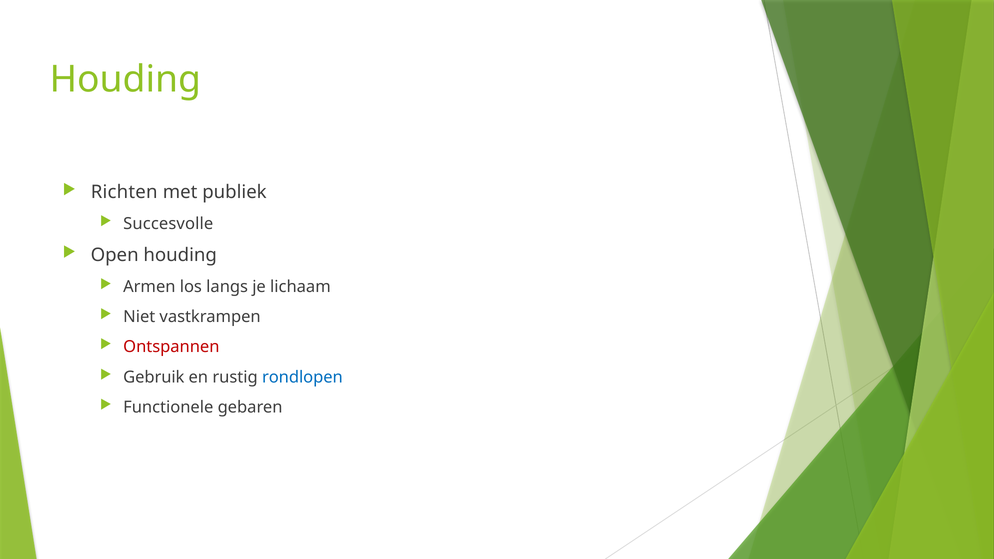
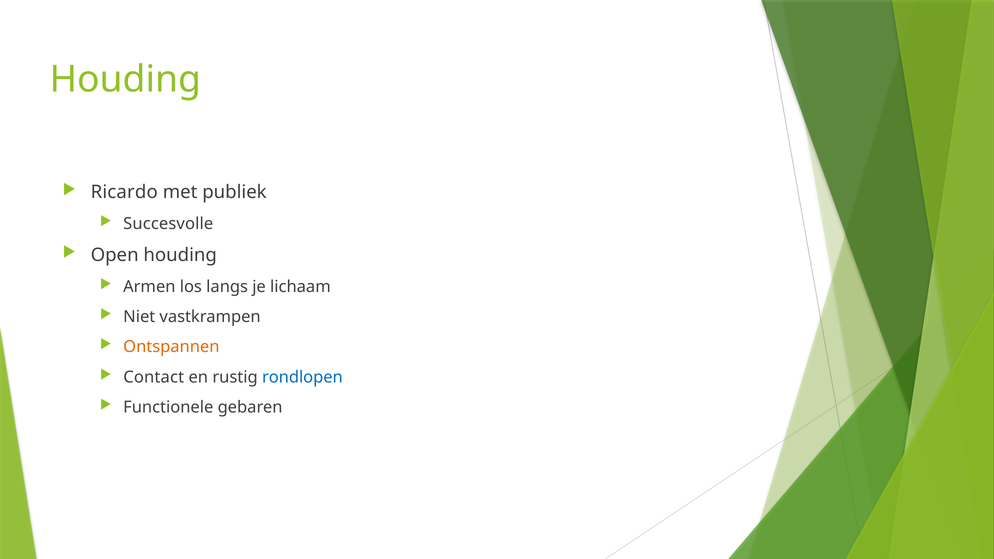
Richten: Richten -> Ricardo
Ontspannen colour: red -> orange
Gebruik: Gebruik -> Contact
